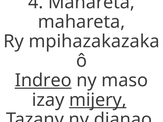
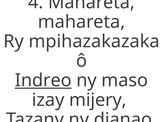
mijery underline: present -> none
